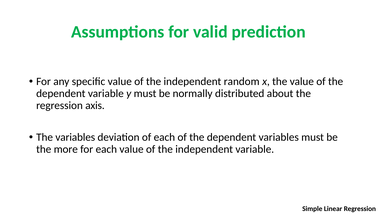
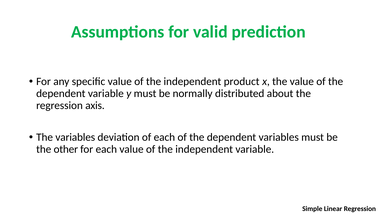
random: random -> product
more: more -> other
